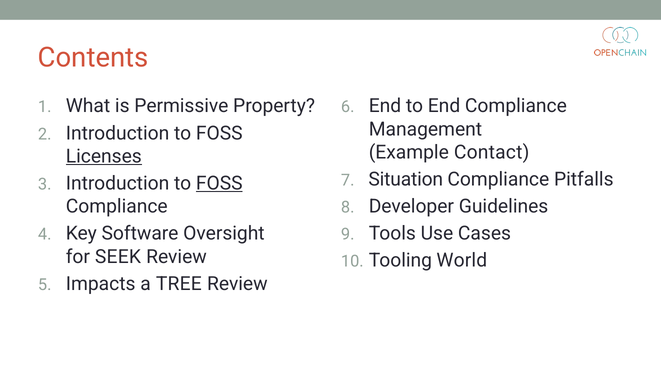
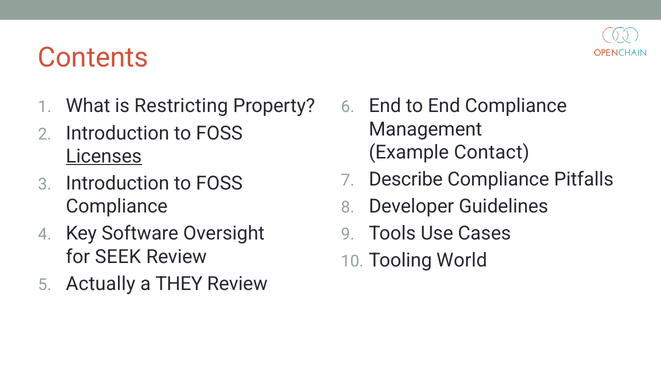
Permissive: Permissive -> Restricting
Situation: Situation -> Describe
FOSS at (219, 183) underline: present -> none
Impacts: Impacts -> Actually
TREE: TREE -> THEY
